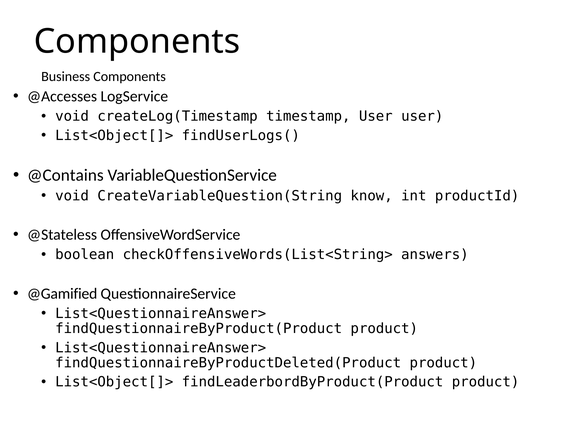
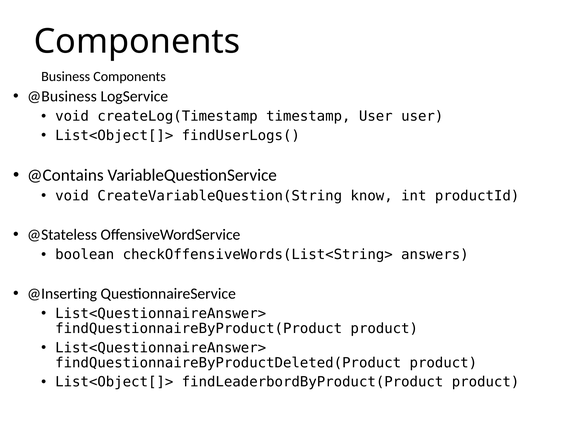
@Accesses: @Accesses -> @Business
@Gamified: @Gamified -> @Inserting
